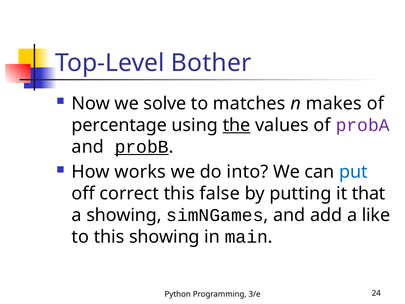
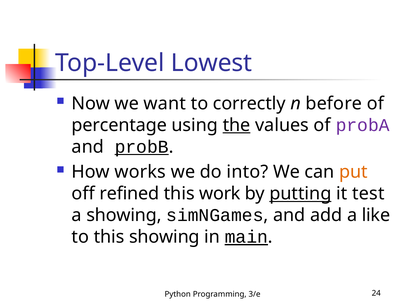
Bother: Bother -> Lowest
solve: solve -> want
matches: matches -> correctly
makes: makes -> before
put colour: blue -> orange
correct: correct -> refined
false: false -> work
putting underline: none -> present
that: that -> test
main underline: none -> present
